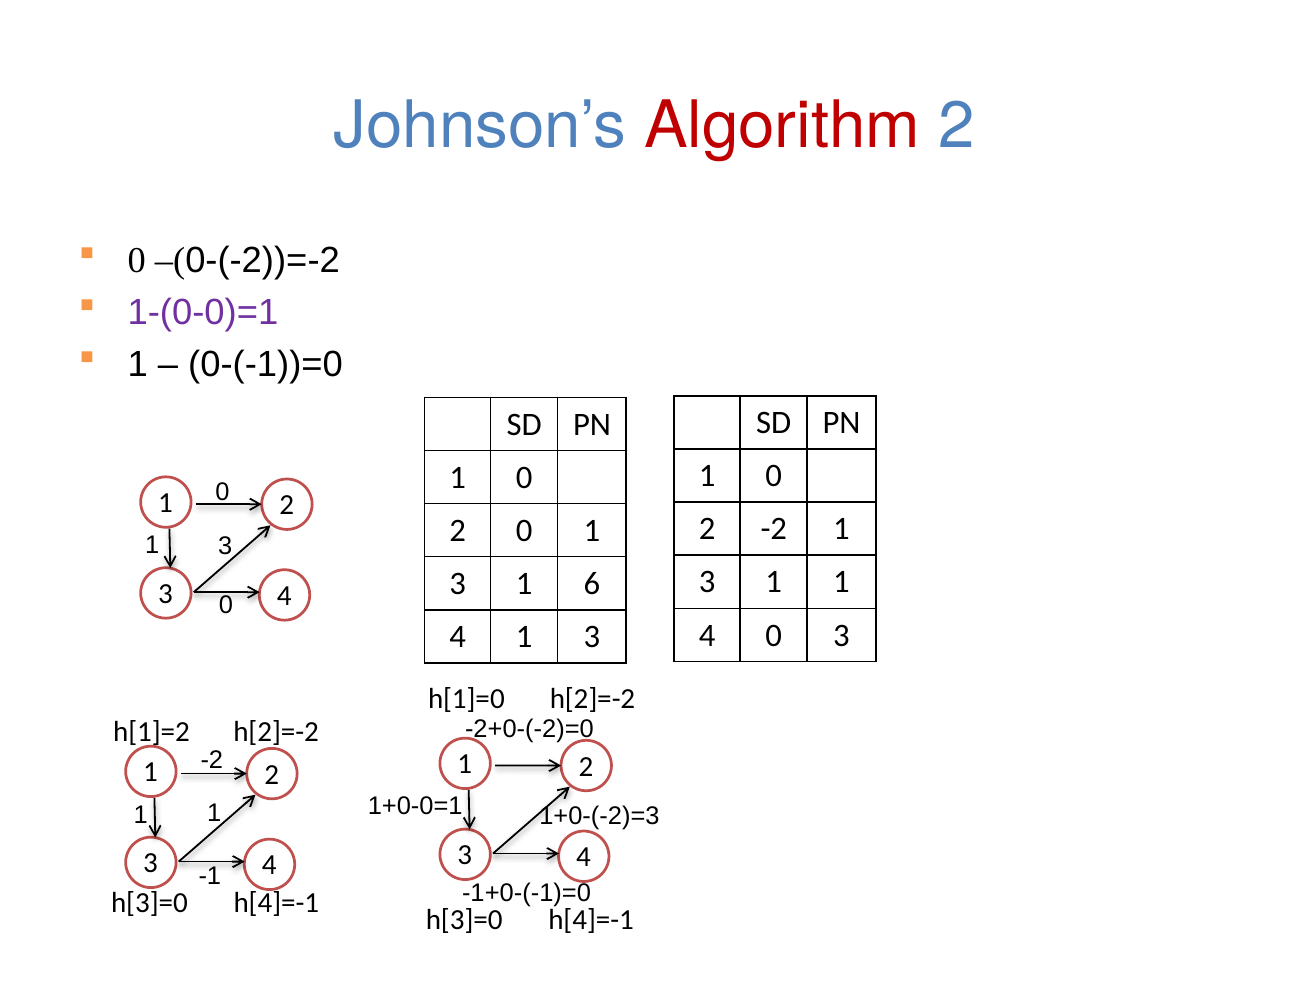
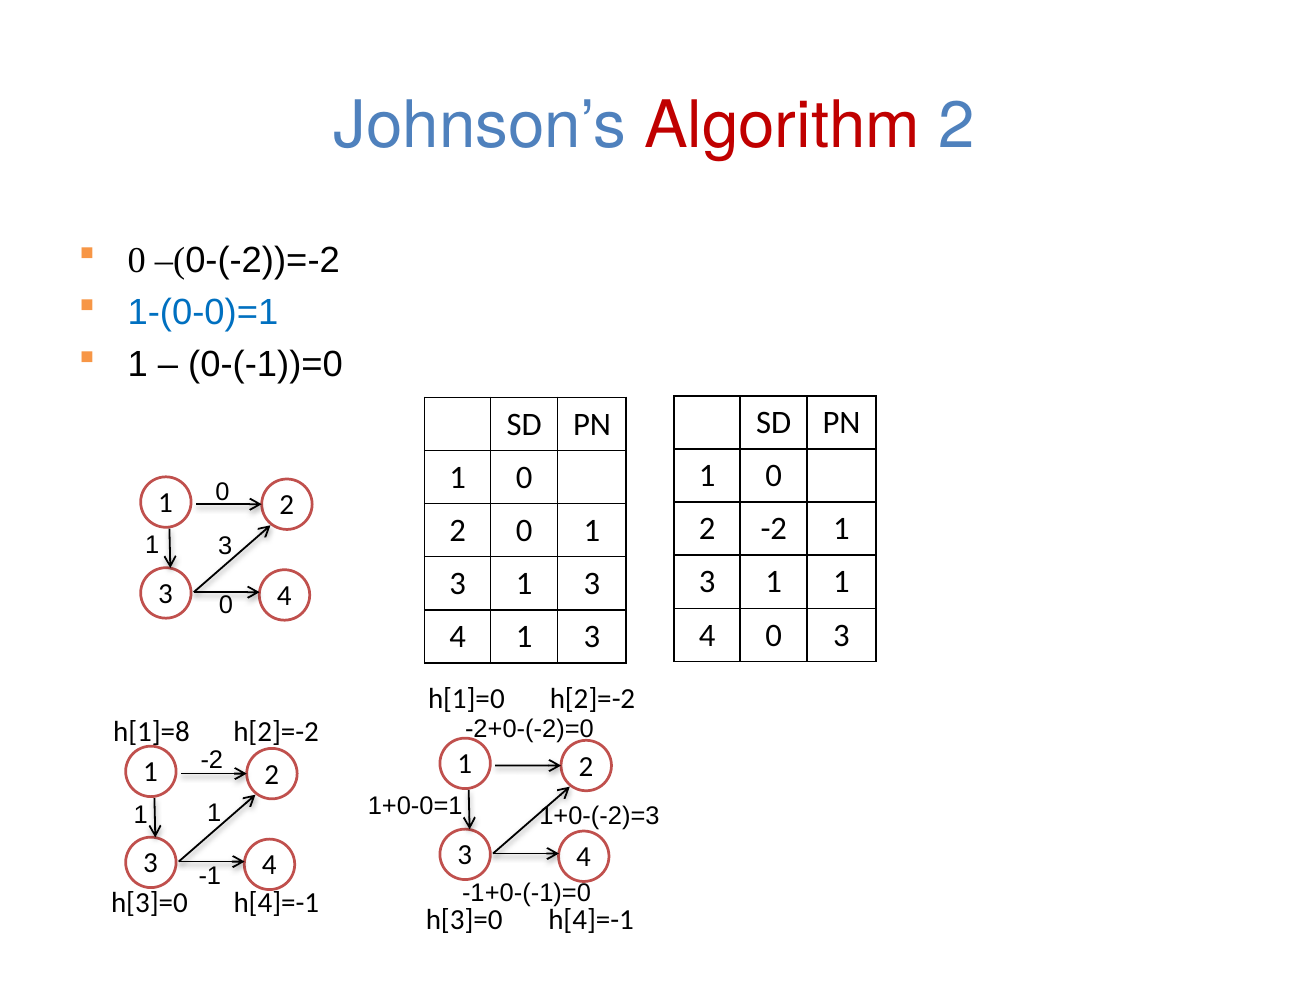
1-(0-0)=1 colour: purple -> blue
3 1 6: 6 -> 3
h[1]=2: h[1]=2 -> h[1]=8
